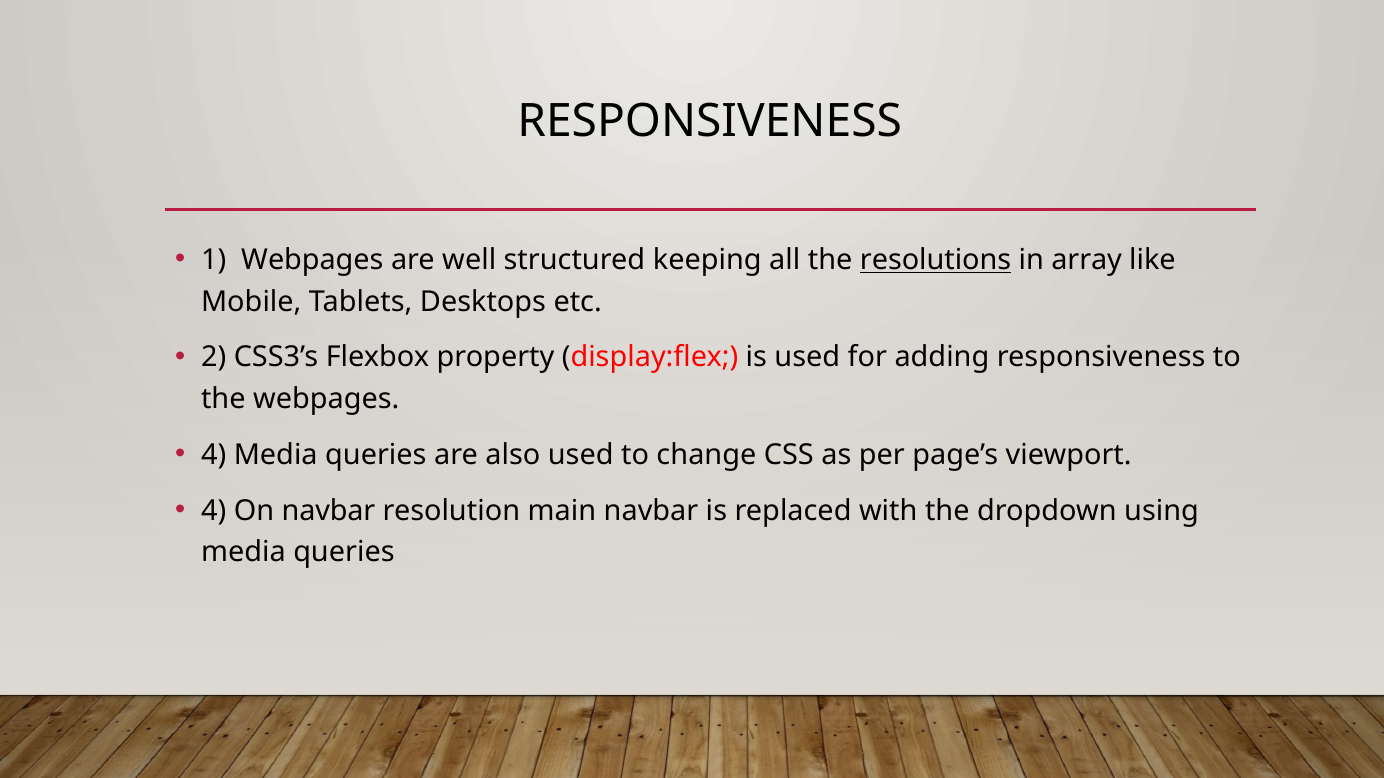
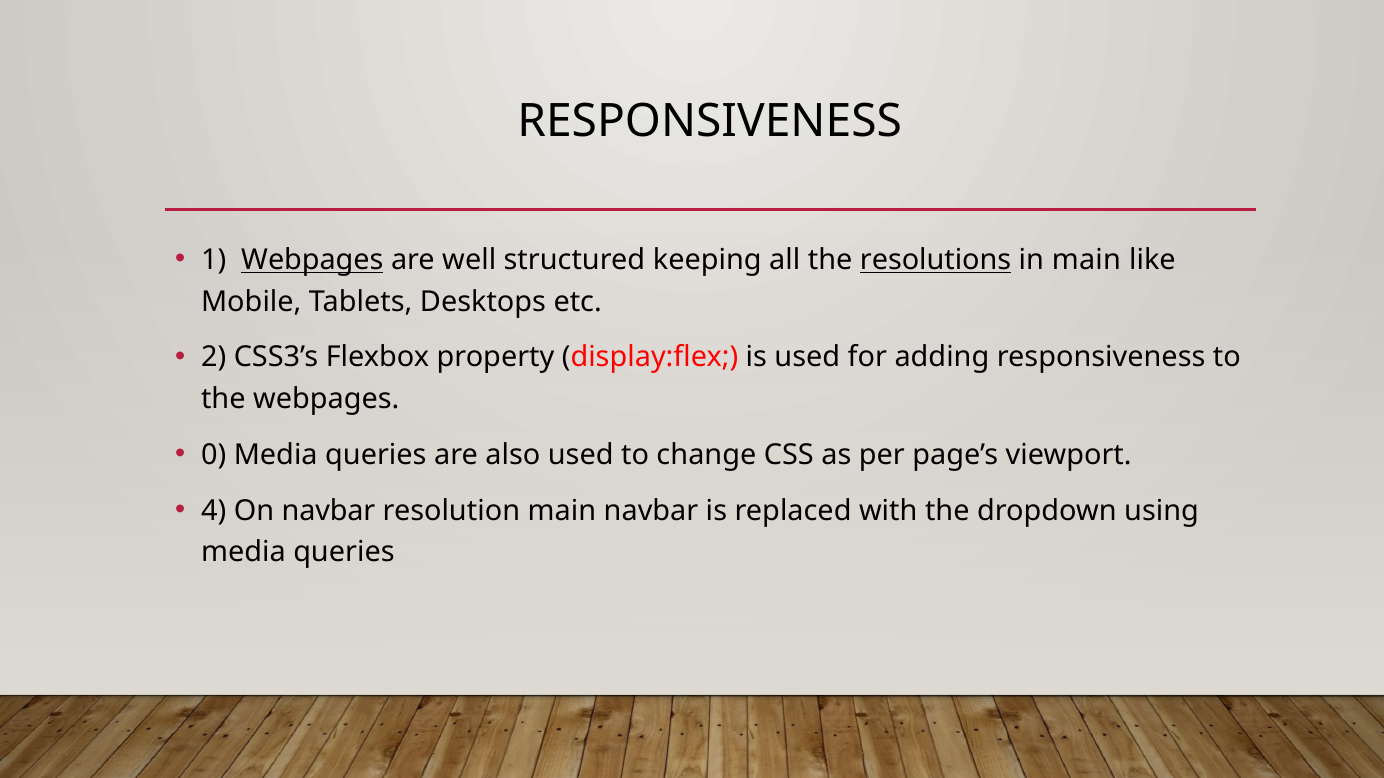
Webpages at (312, 260) underline: none -> present
in array: array -> main
4 at (214, 455): 4 -> 0
